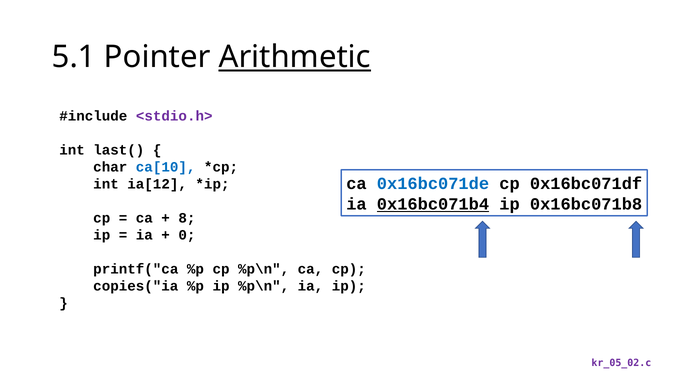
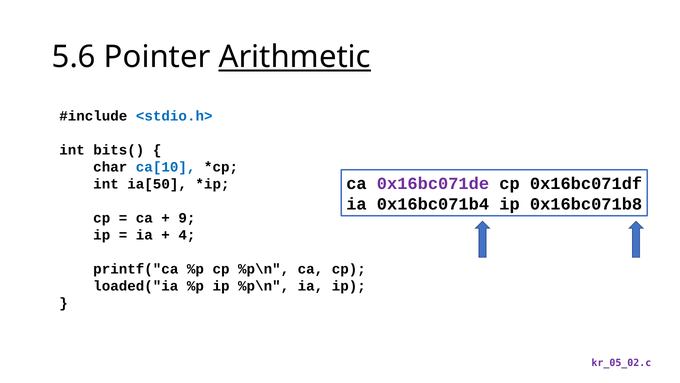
5.1: 5.1 -> 5.6
<stdio.h> colour: purple -> blue
last(: last( -> bits(
0x16bc071de colour: blue -> purple
ia[12: ia[12 -> ia[50
0x16bc071b4 underline: present -> none
8: 8 -> 9
0: 0 -> 4
copies("ia: copies("ia -> loaded("ia
